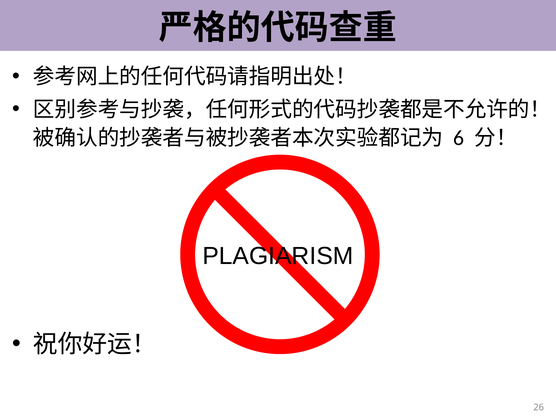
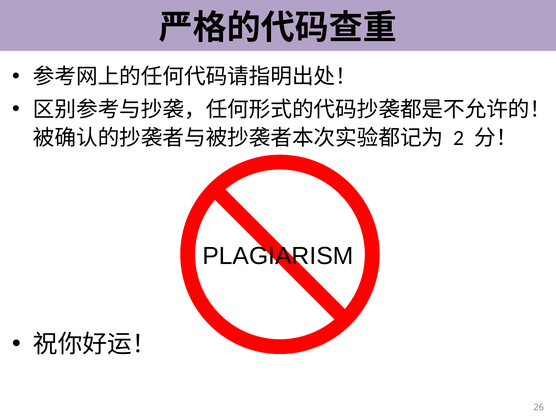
6: 6 -> 2
